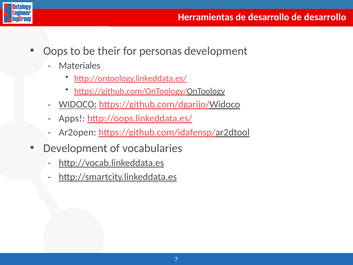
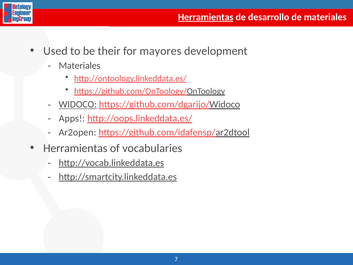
Herramientas at (206, 17) underline: none -> present
desarrollo de desarrollo: desarrollo -> materiales
Oops: Oops -> Used
personas: personas -> mayores
Development at (75, 148): Development -> Herramientas
